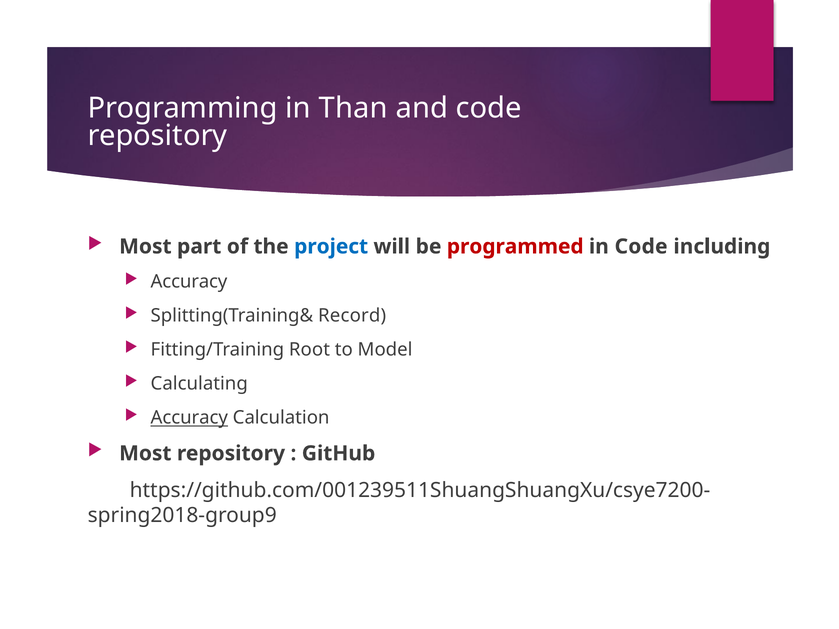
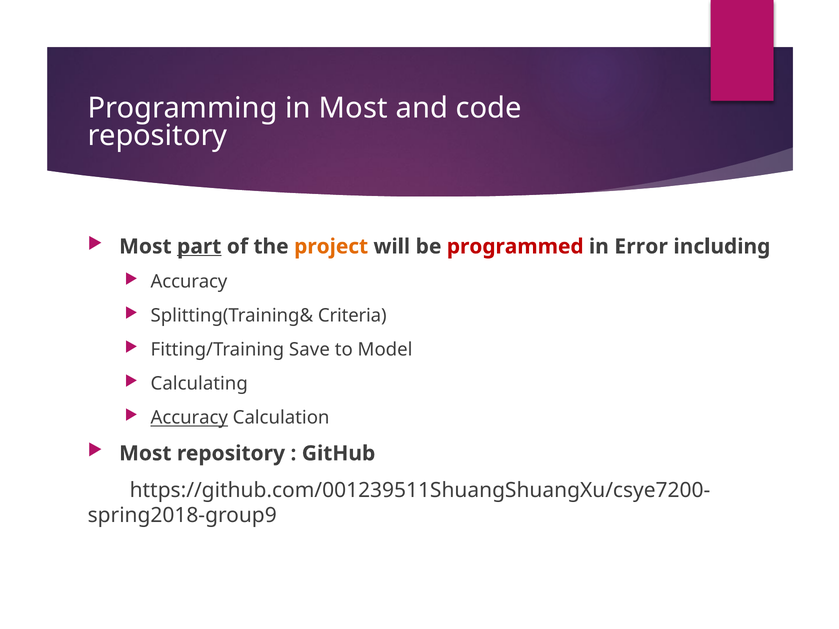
in Than: Than -> Most
part underline: none -> present
project colour: blue -> orange
in Code: Code -> Error
Record: Record -> Criteria
Root: Root -> Save
